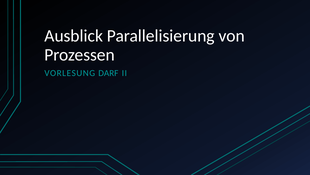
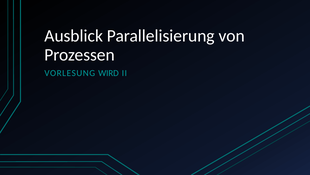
DARF: DARF -> WIRD
